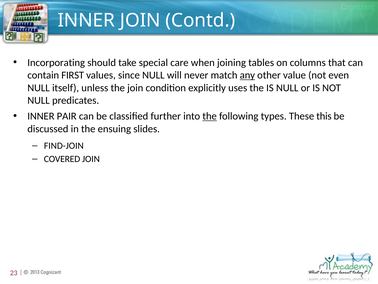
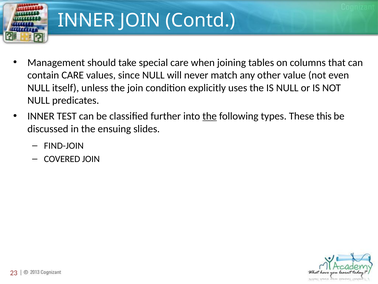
Incorporating: Incorporating -> Management
contain FIRST: FIRST -> CARE
any underline: present -> none
PAIR: PAIR -> TEST
